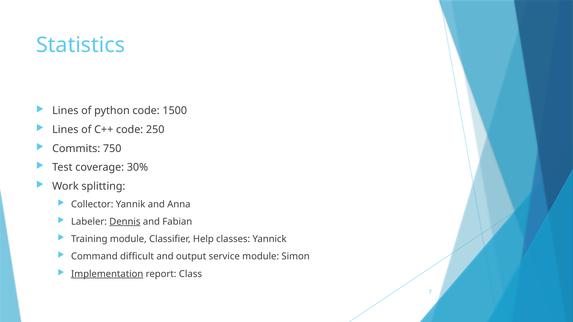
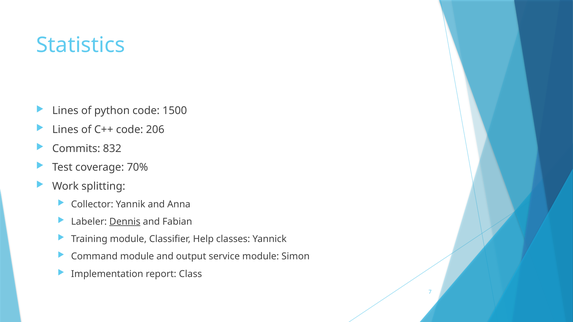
250: 250 -> 206
750: 750 -> 832
30%: 30% -> 70%
Command difficult: difficult -> module
Implementation underline: present -> none
